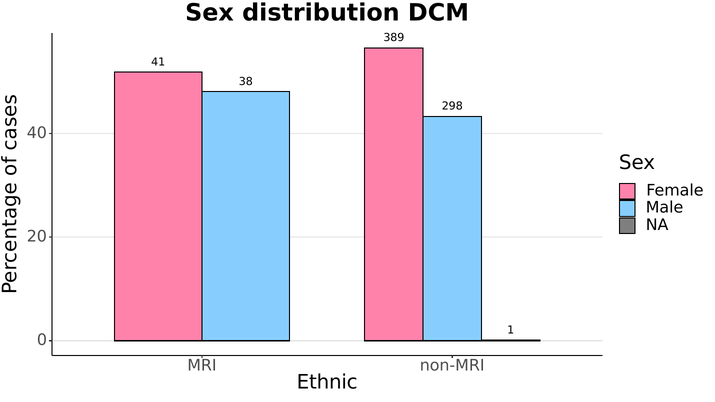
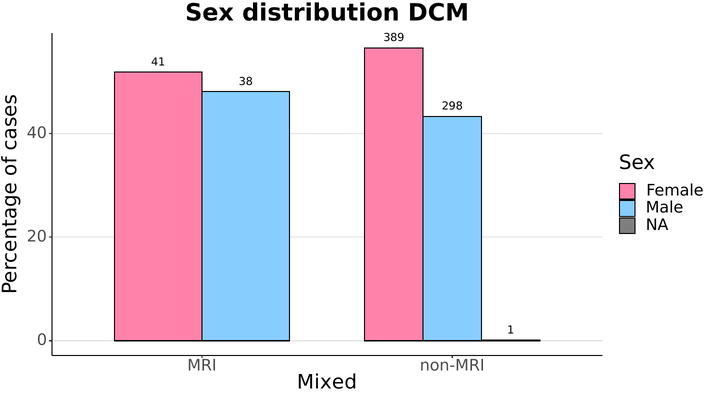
Ethnic: Ethnic -> Mixed
